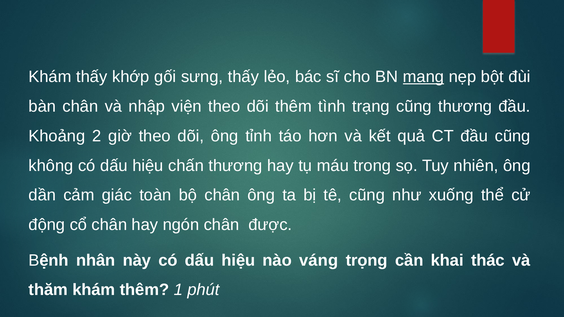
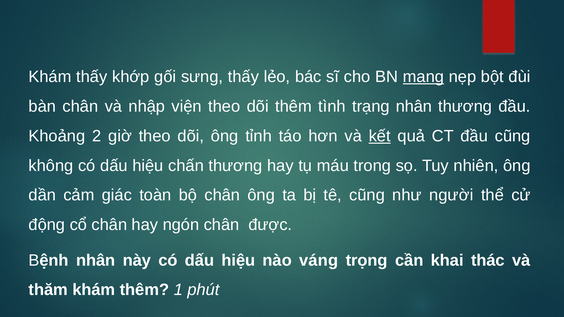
trạng cũng: cũng -> nhân
kết underline: none -> present
xuống: xuống -> người
